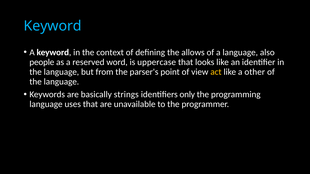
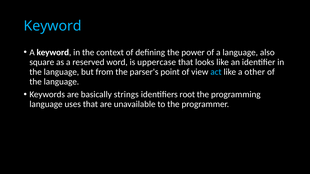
allows: allows -> power
people: people -> square
act colour: yellow -> light blue
only: only -> root
